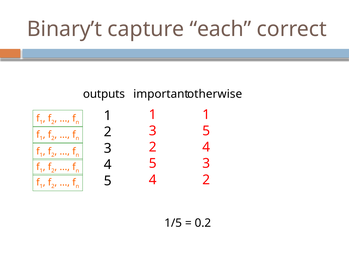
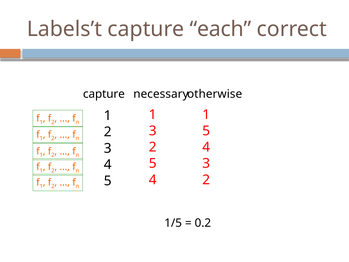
Binary’t: Binary’t -> Labels’t
outputs at (104, 94): outputs -> capture
important: important -> necessary
